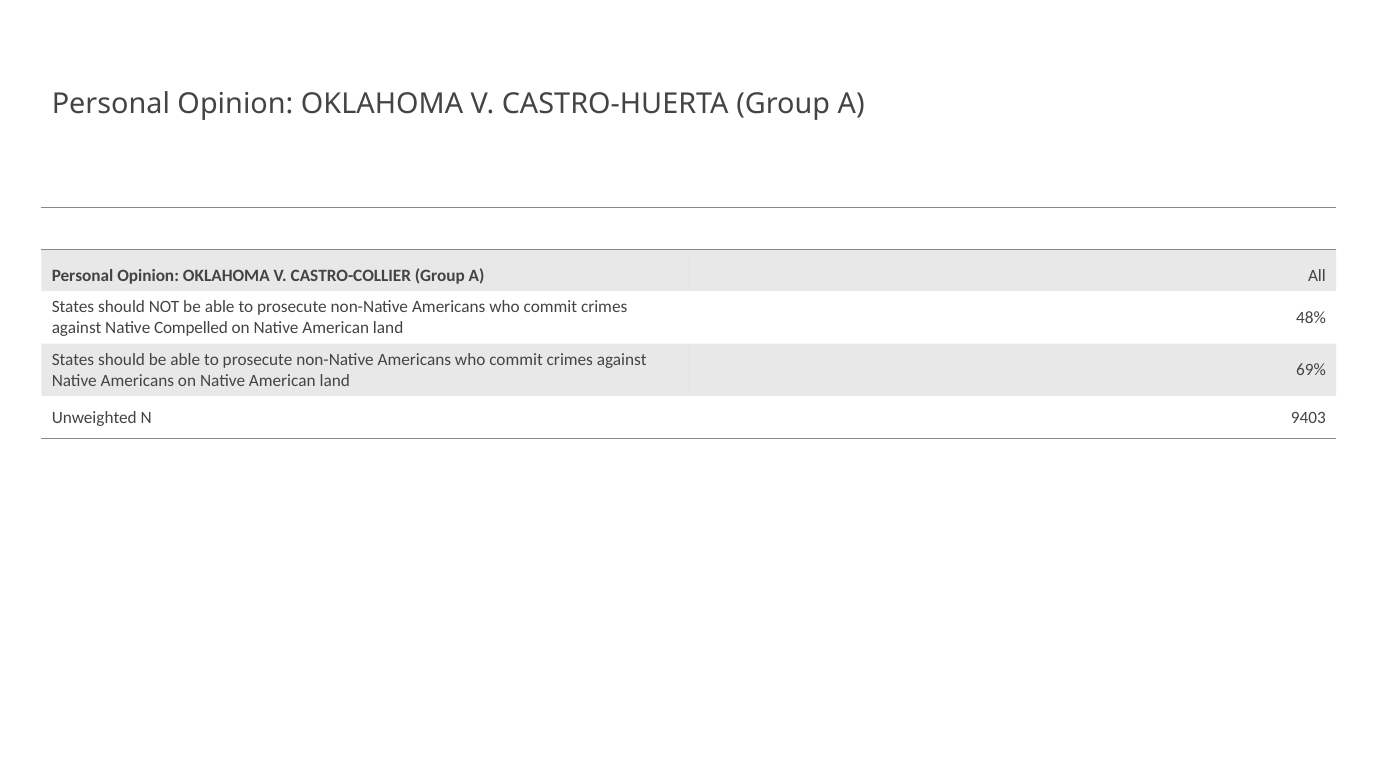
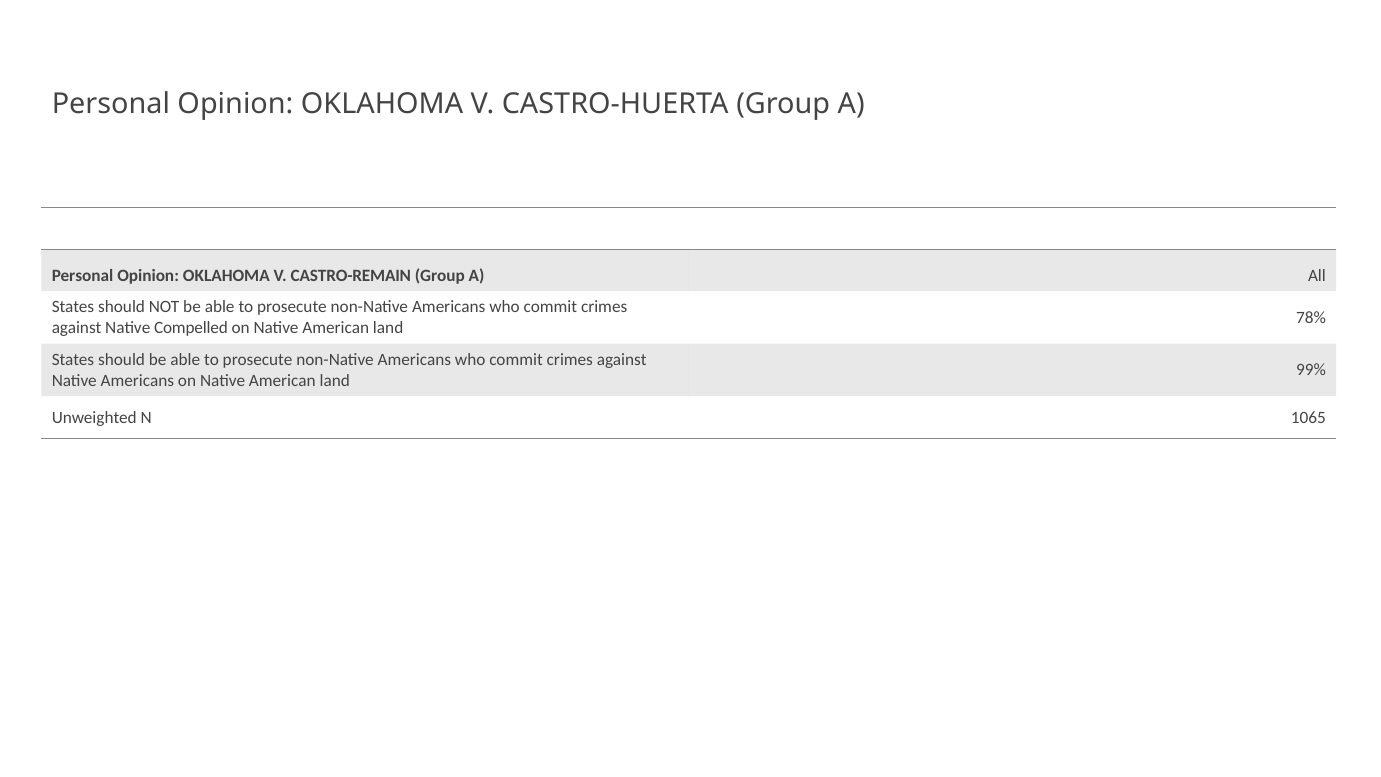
CASTRO-COLLIER: CASTRO-COLLIER -> CASTRO-REMAIN
48%: 48% -> 78%
69%: 69% -> 99%
9403: 9403 -> 1065
